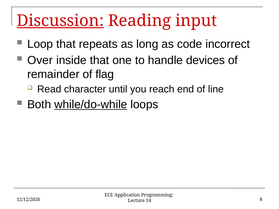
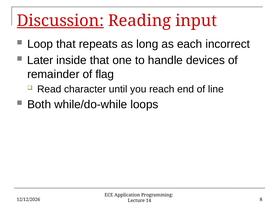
code: code -> each
Over: Over -> Later
while/do-while underline: present -> none
